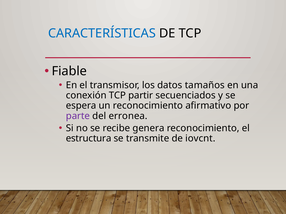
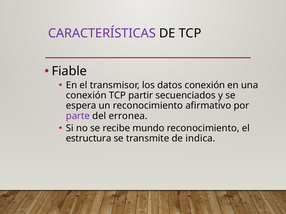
CARACTERÍSTICAS colour: blue -> purple
datos tamaños: tamaños -> conexión
genera: genera -> mundo
iovcnt: iovcnt -> indica
